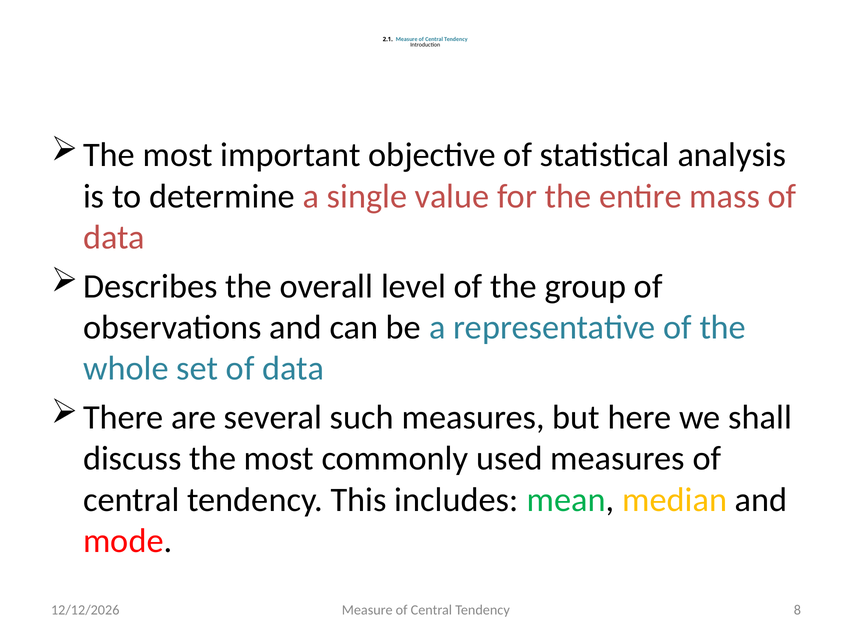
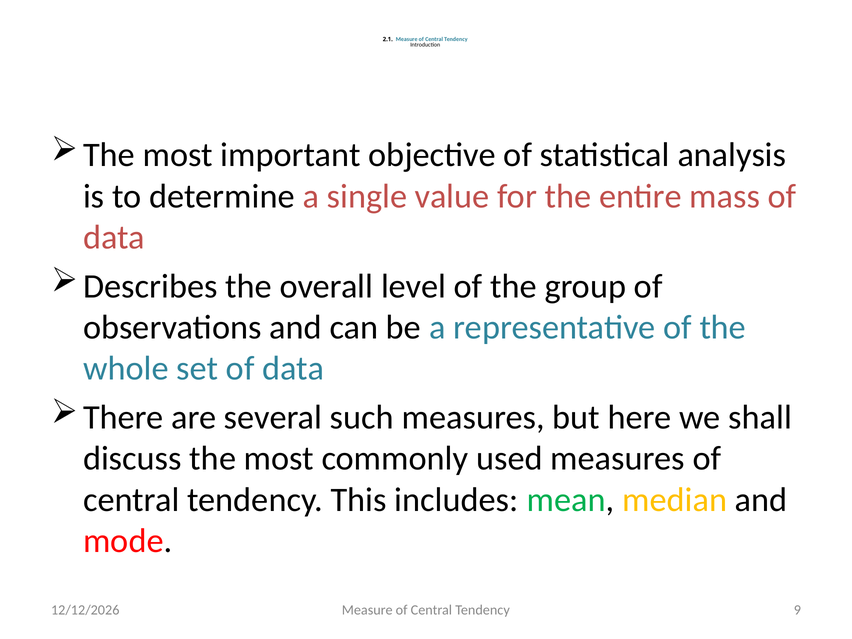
8: 8 -> 9
